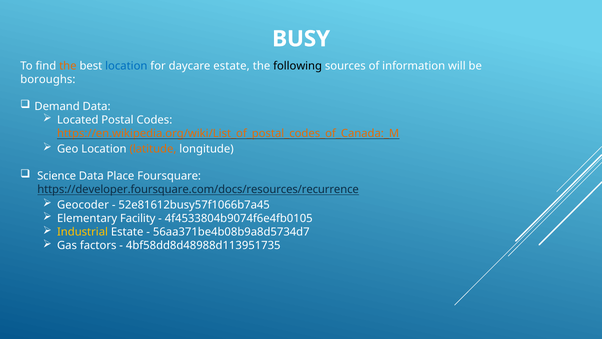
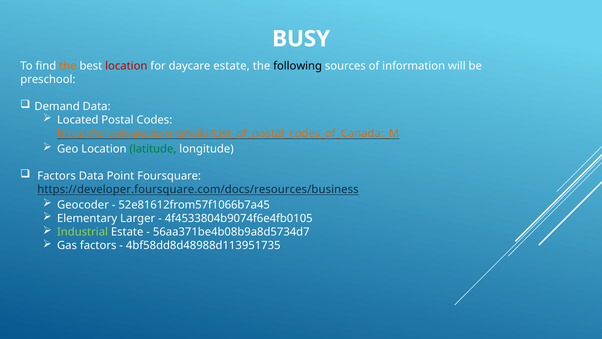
location at (126, 66) colour: blue -> red
boroughs: boroughs -> preschool
latitude colour: orange -> green
Science at (57, 176): Science -> Factors
Place: Place -> Point
https://developer.foursquare.com/docs/resources/recurrence: https://developer.foursquare.com/docs/resources/recurrence -> https://developer.foursquare.com/docs/resources/business
52e81612busy57f1066b7a45: 52e81612busy57f1066b7a45 -> 52e81612from57f1066b7a45
Facility: Facility -> Larger
Industrial colour: yellow -> light green
